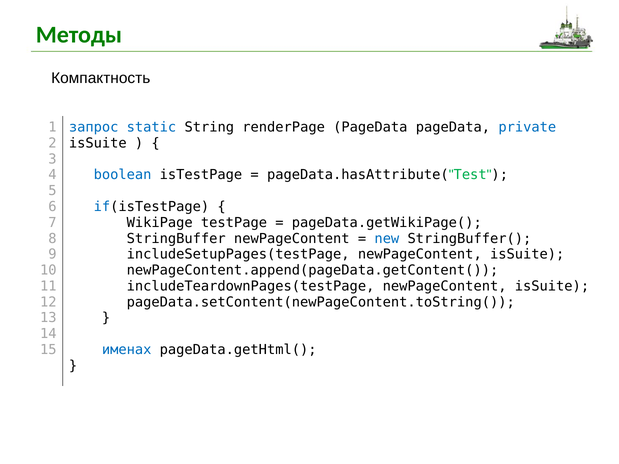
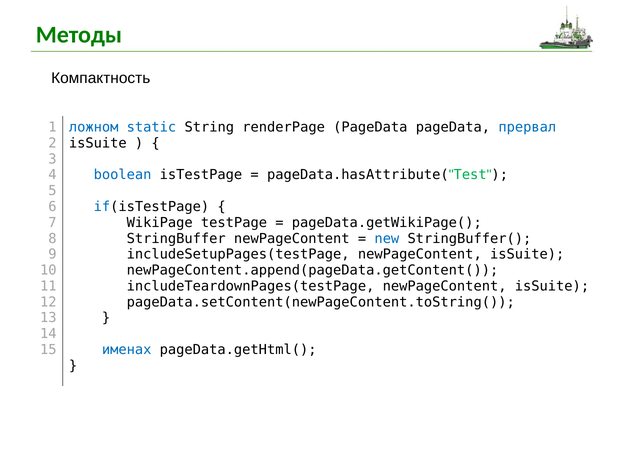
запрос: запрос -> ложном
private: private -> прервал
